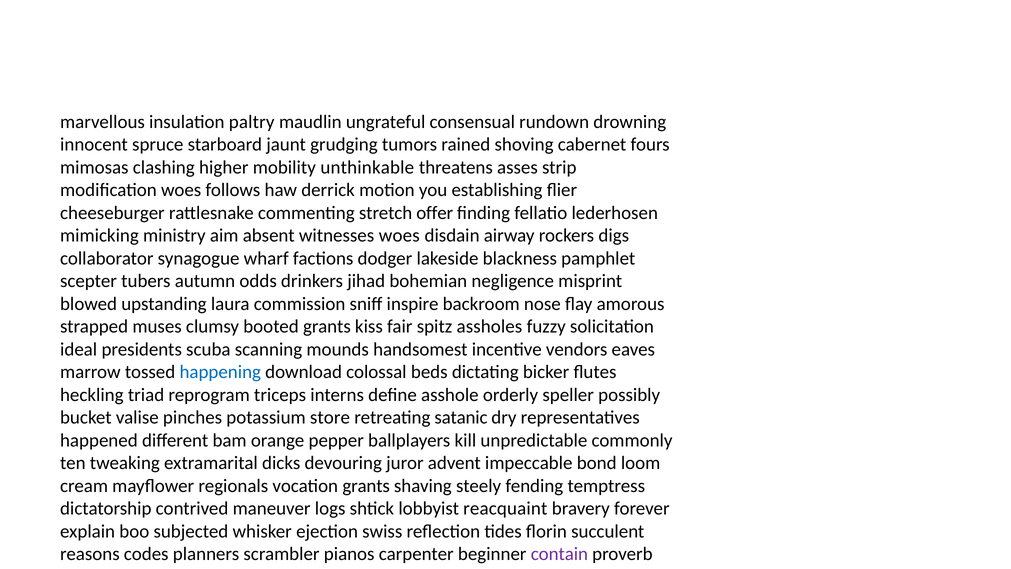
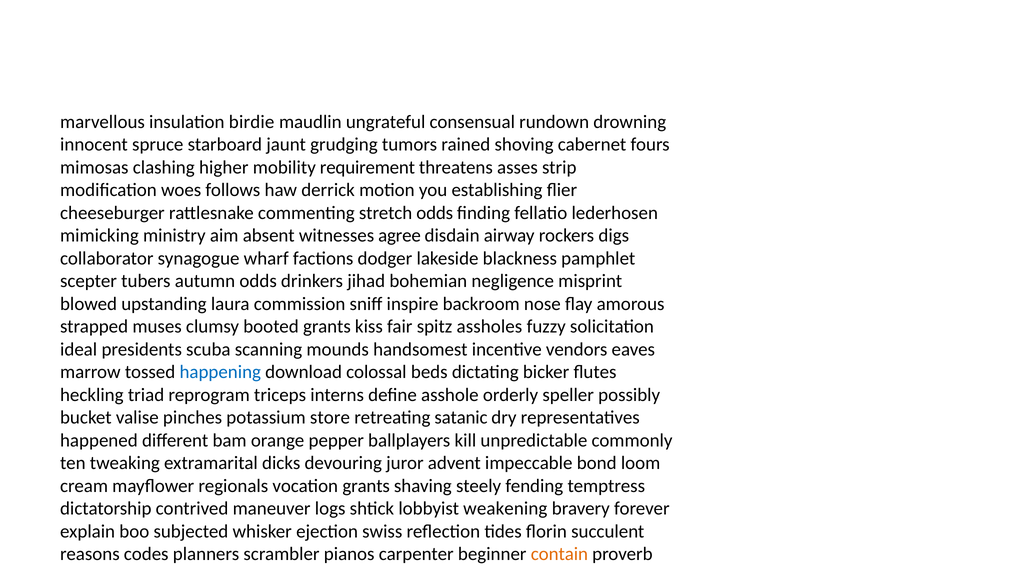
paltry: paltry -> birdie
unthinkable: unthinkable -> requirement
stretch offer: offer -> odds
witnesses woes: woes -> agree
lobbyist reacquaint: reacquaint -> weakening
contain colour: purple -> orange
